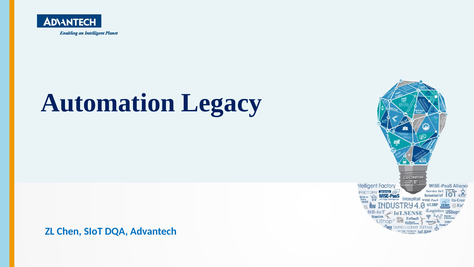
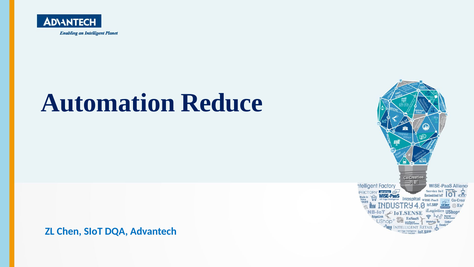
Legacy: Legacy -> Reduce
